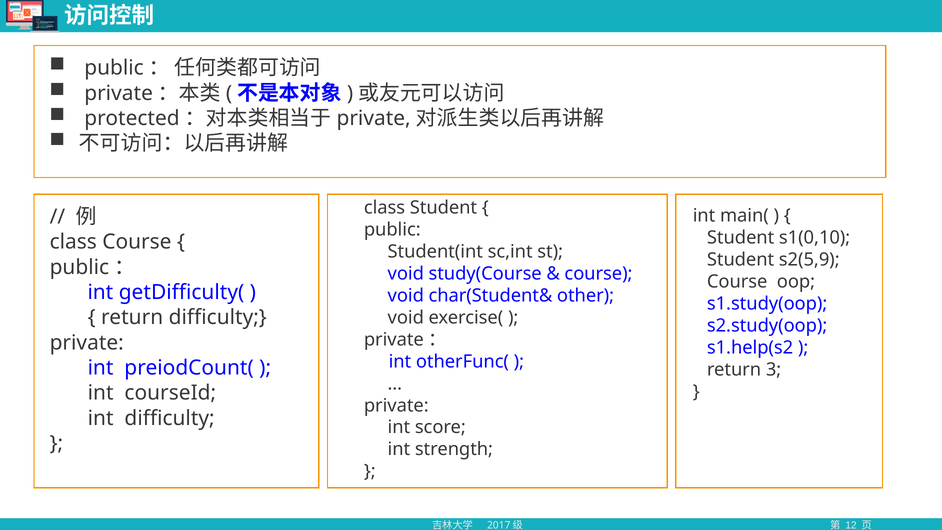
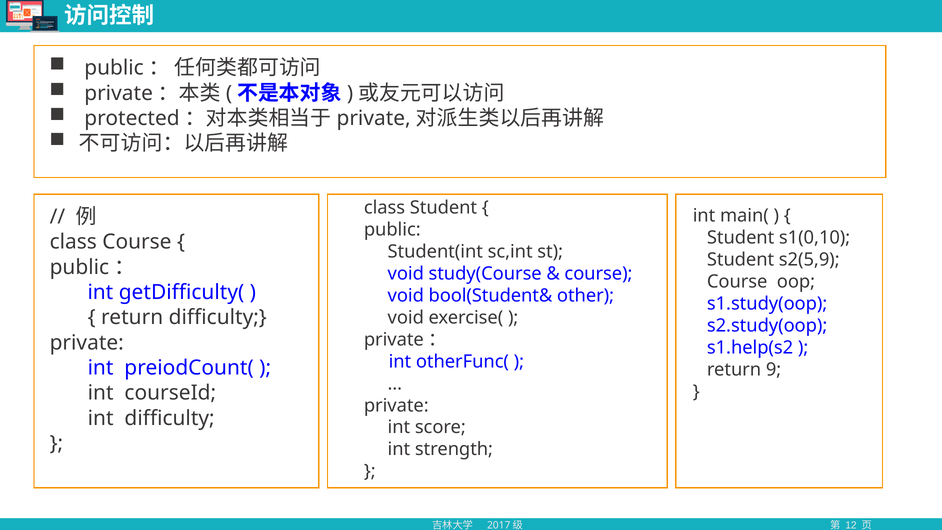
char(Student&: char(Student& -> bool(Student&
3: 3 -> 9
